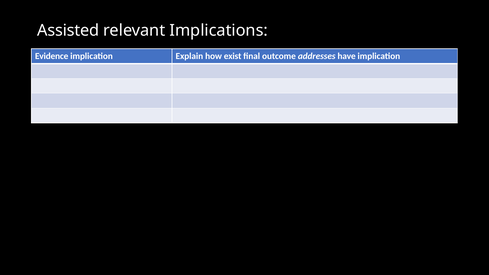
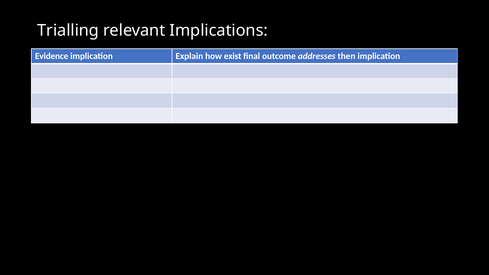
Assisted: Assisted -> Trialling
have: have -> then
